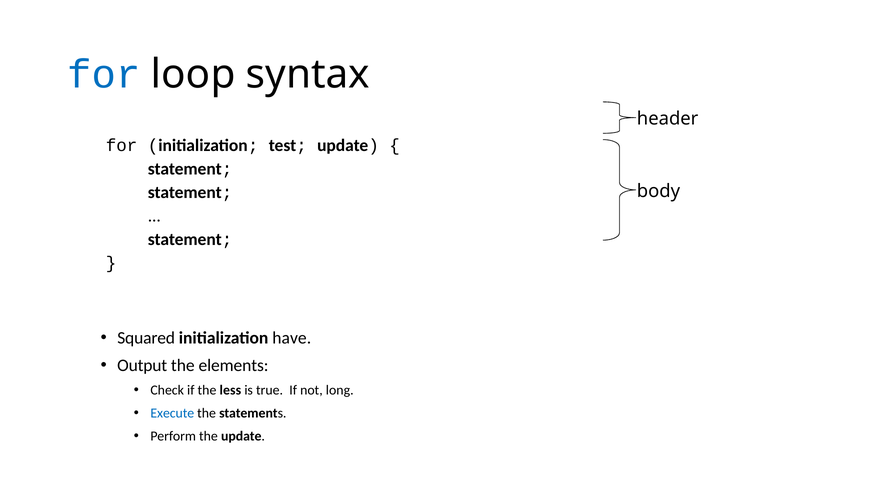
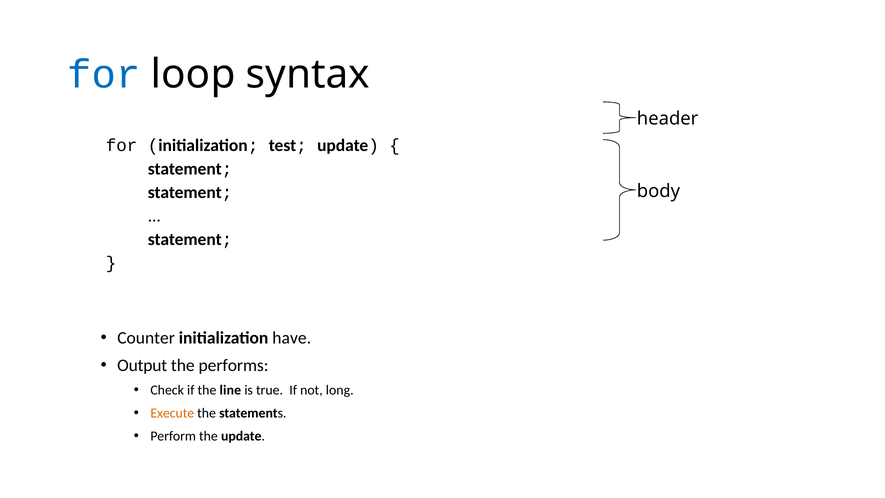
Squared: Squared -> Counter
elements: elements -> performs
less: less -> line
Execute colour: blue -> orange
